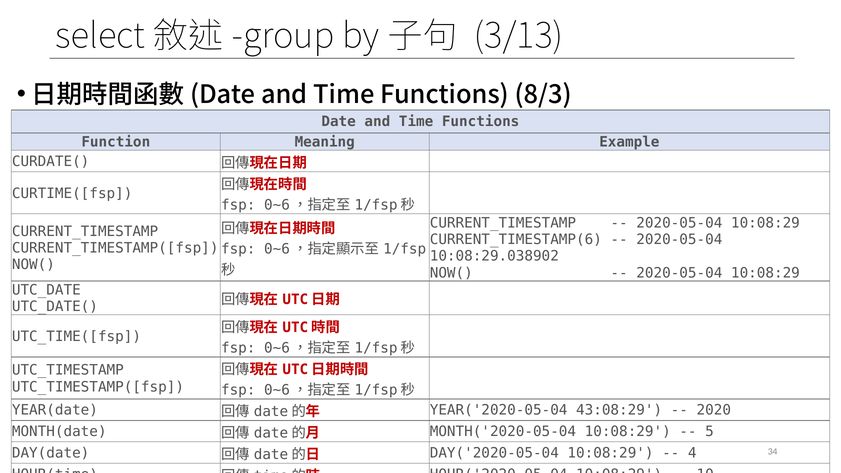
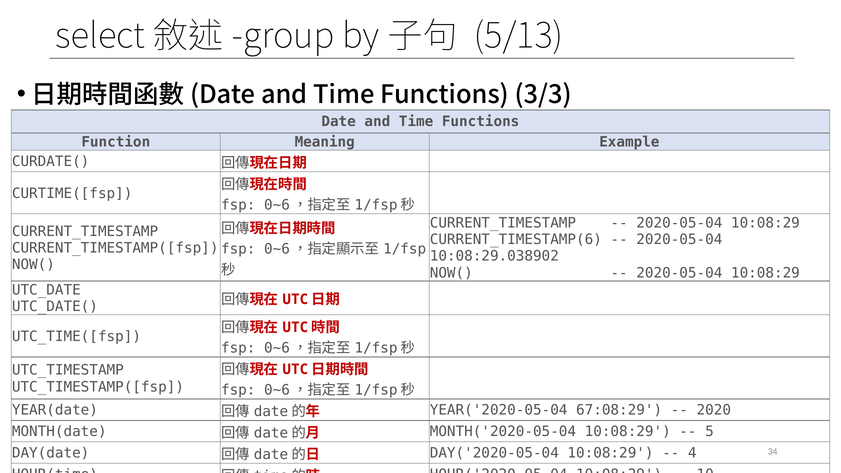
3/13: 3/13 -> 5/13
8/3: 8/3 -> 3/3
43:08:29: 43:08:29 -> 67:08:29
